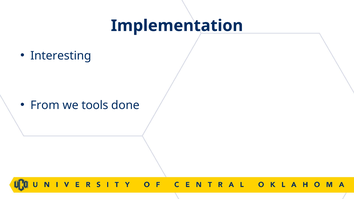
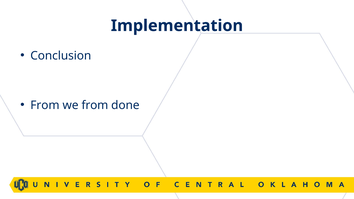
Interesting: Interesting -> Conclusion
we tools: tools -> from
